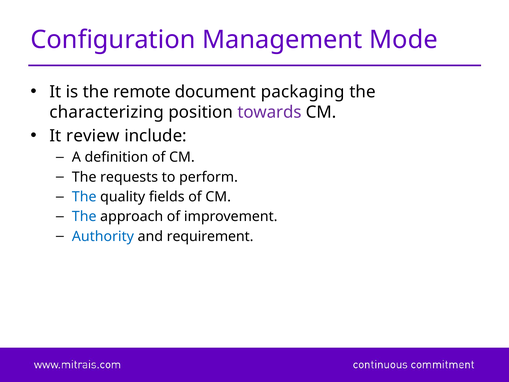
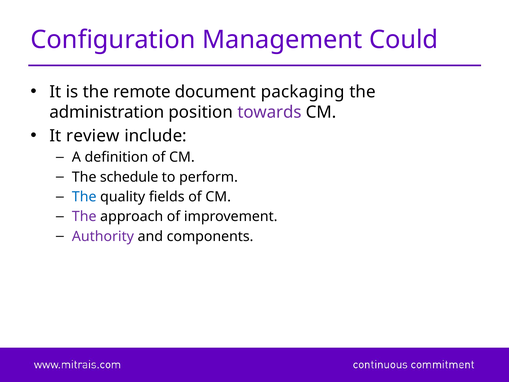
Mode: Mode -> Could
characterizing: characterizing -> administration
requests: requests -> schedule
The at (84, 216) colour: blue -> purple
Authority colour: blue -> purple
requirement: requirement -> components
